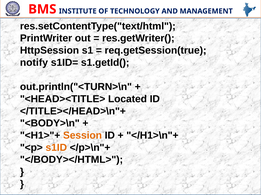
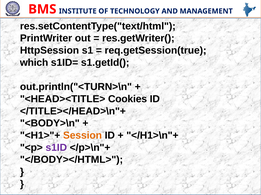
notify: notify -> which
Located: Located -> Cookies
s1ID colour: orange -> purple
